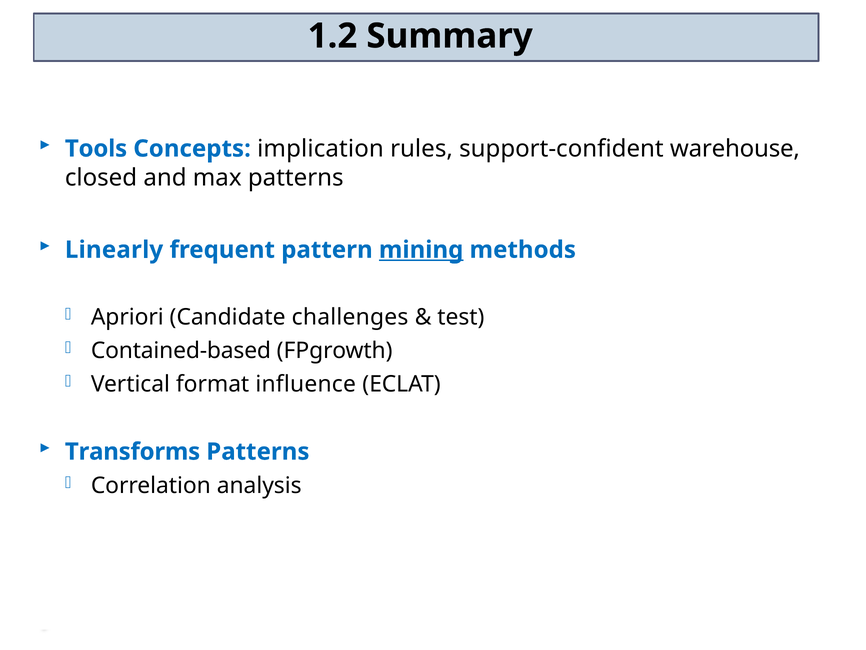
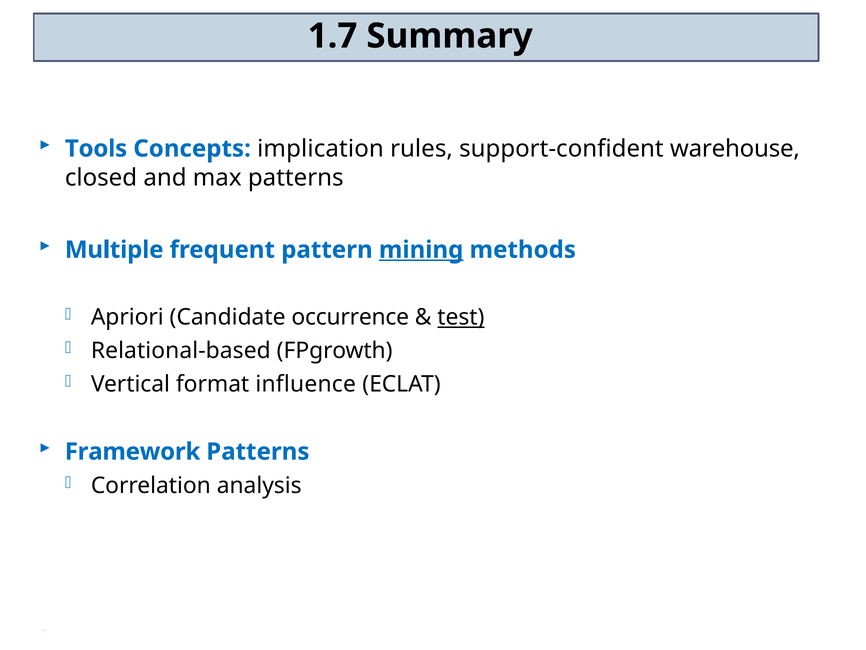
1.2: 1.2 -> 1.7
Linearly: Linearly -> Multiple
challenges: challenges -> occurrence
test underline: none -> present
Contained-based: Contained-based -> Relational-based
Transforms: Transforms -> Framework
